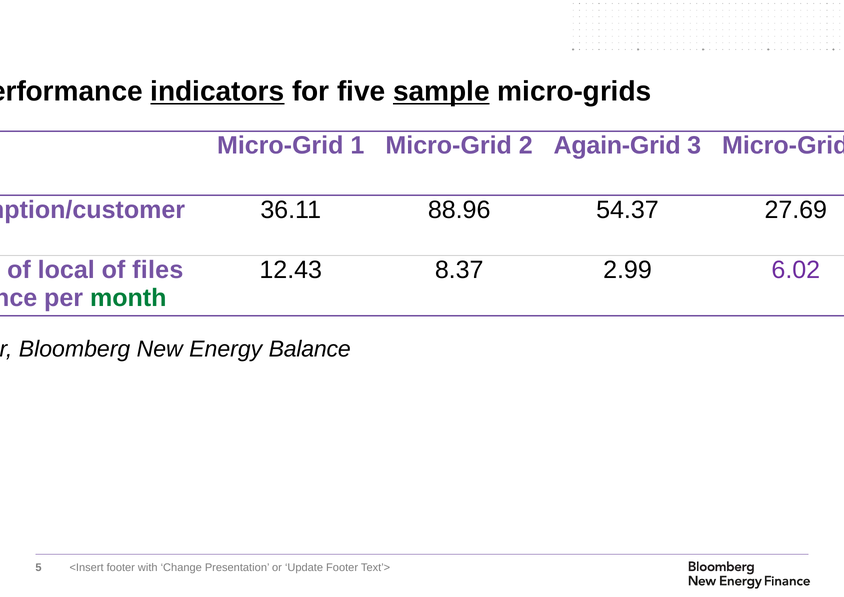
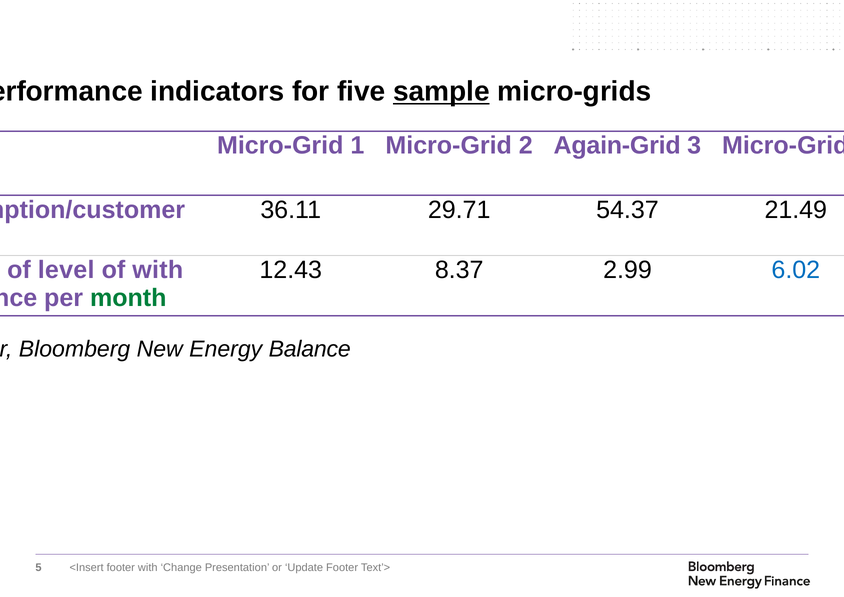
indicators underline: present -> none
88.96: 88.96 -> 29.71
27.69: 27.69 -> 21.49
local: local -> level
of files: files -> with
6.02 colour: purple -> blue
